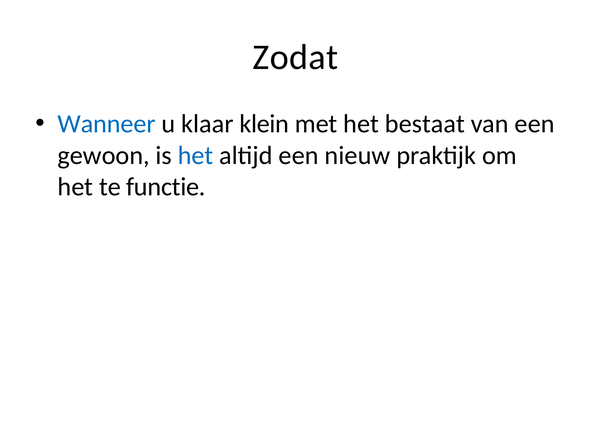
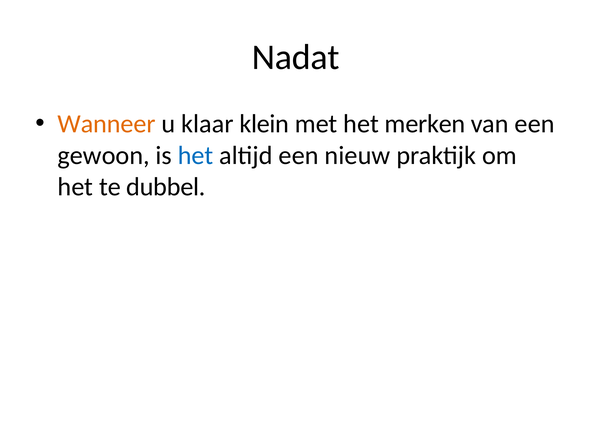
Zodat: Zodat -> Nadat
Wanneer colour: blue -> orange
bestaat: bestaat -> merken
functie: functie -> dubbel
